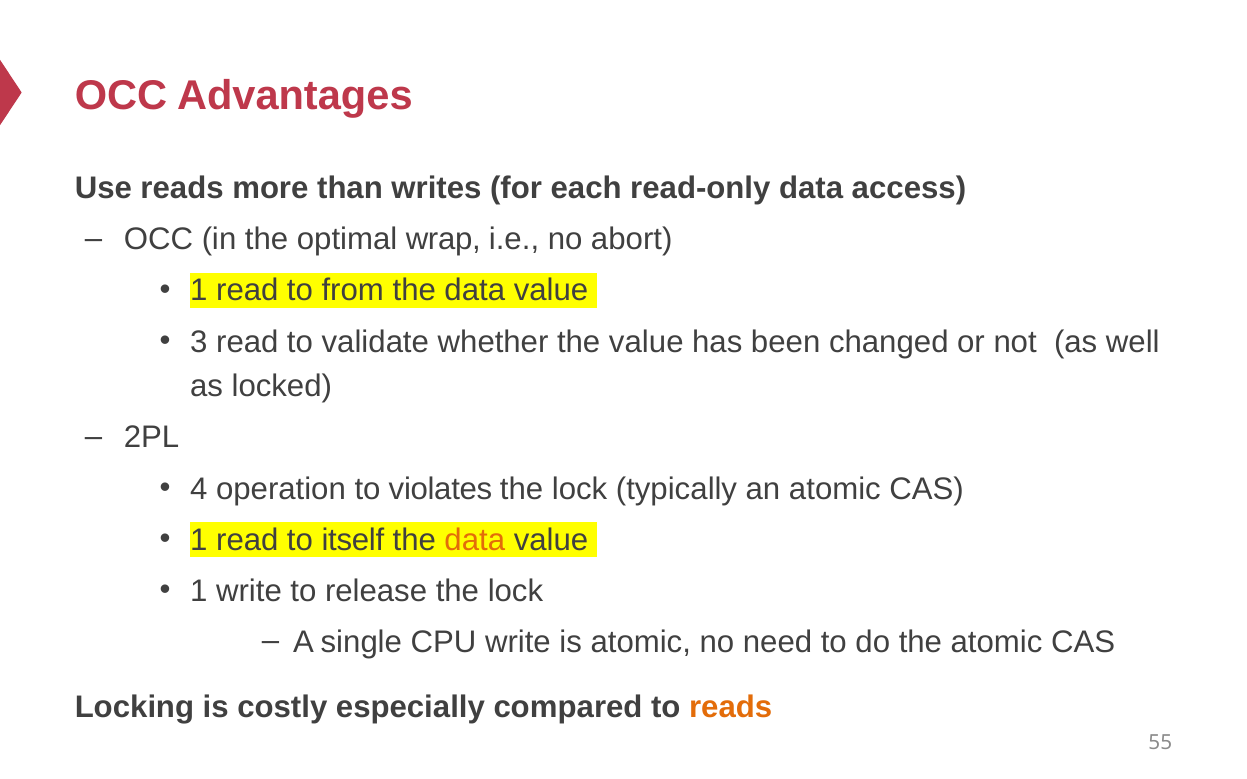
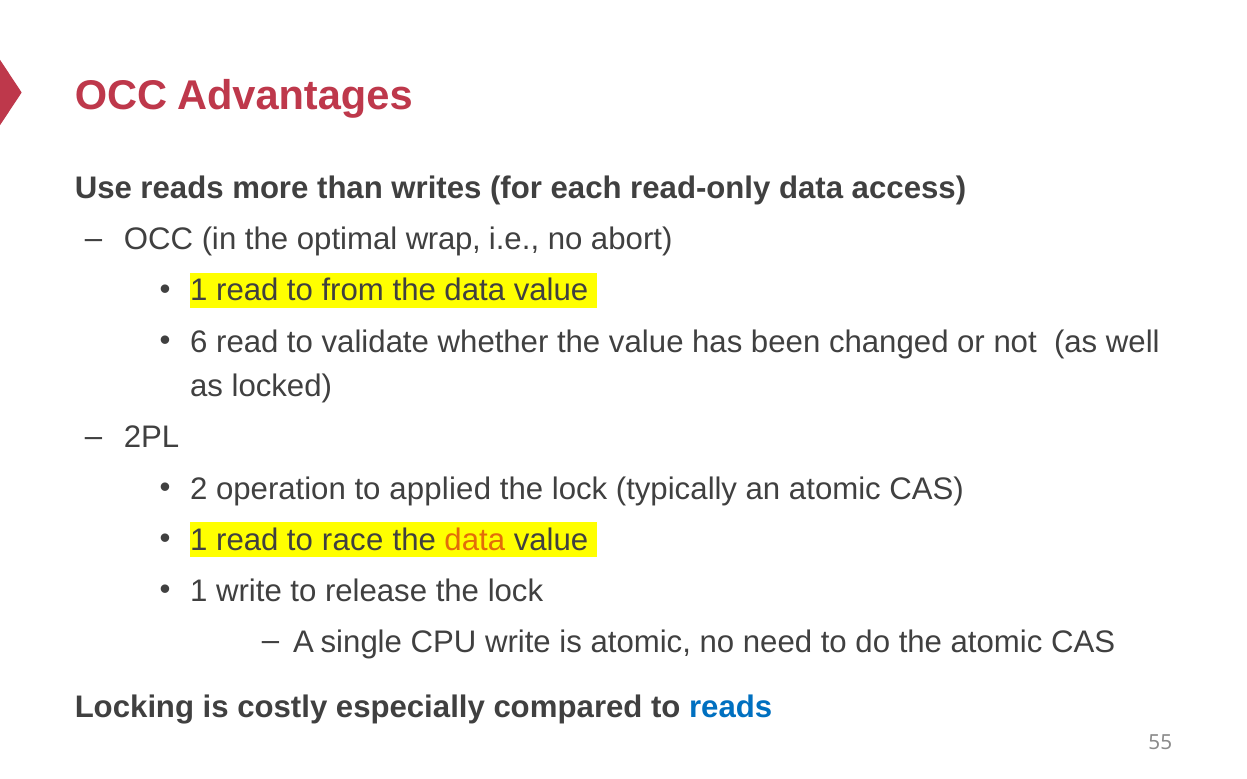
3: 3 -> 6
4: 4 -> 2
violates: violates -> applied
itself: itself -> race
reads at (731, 708) colour: orange -> blue
